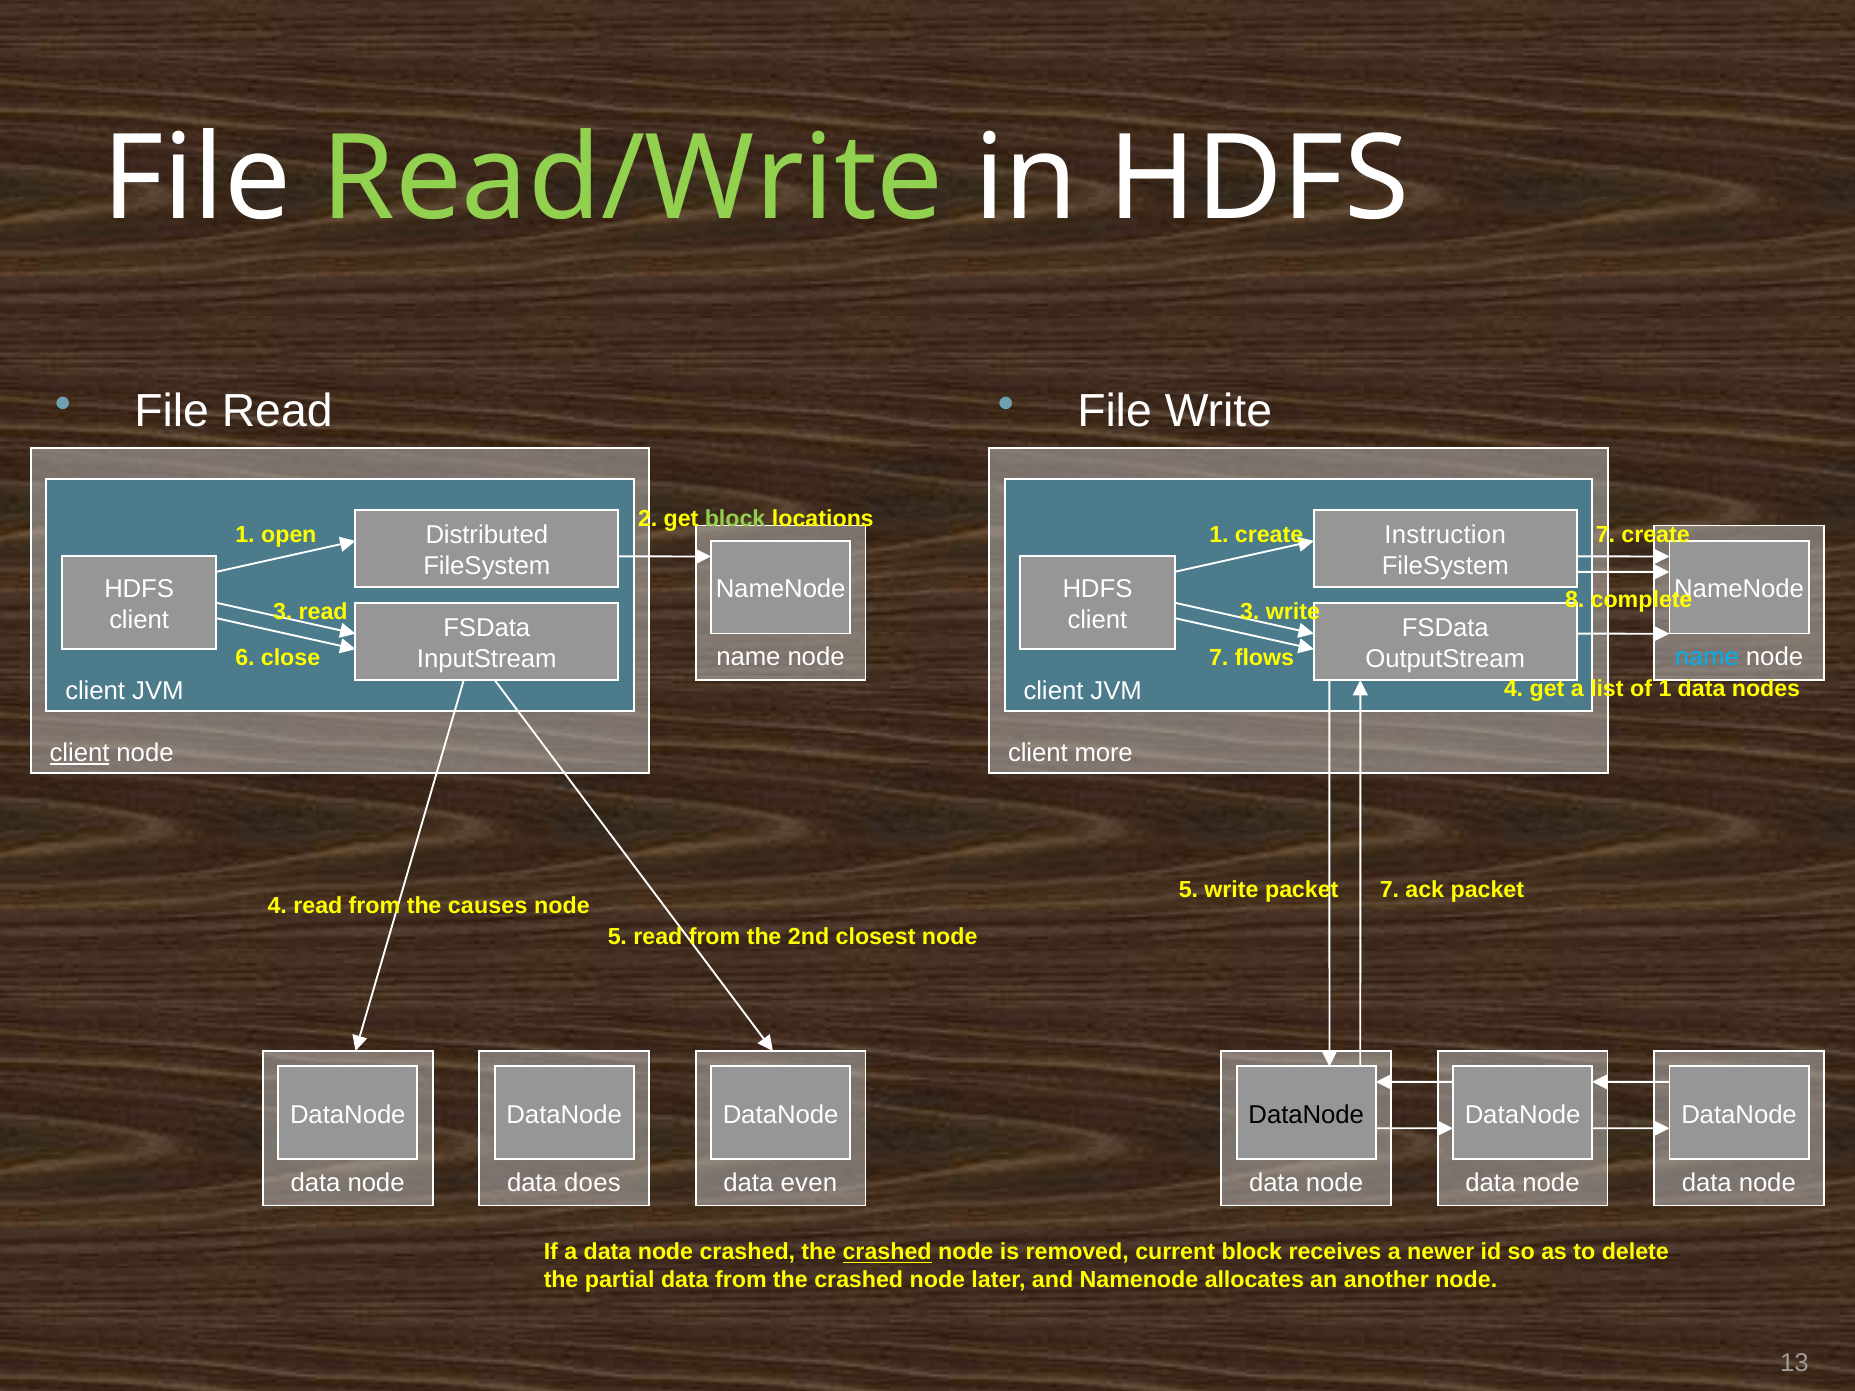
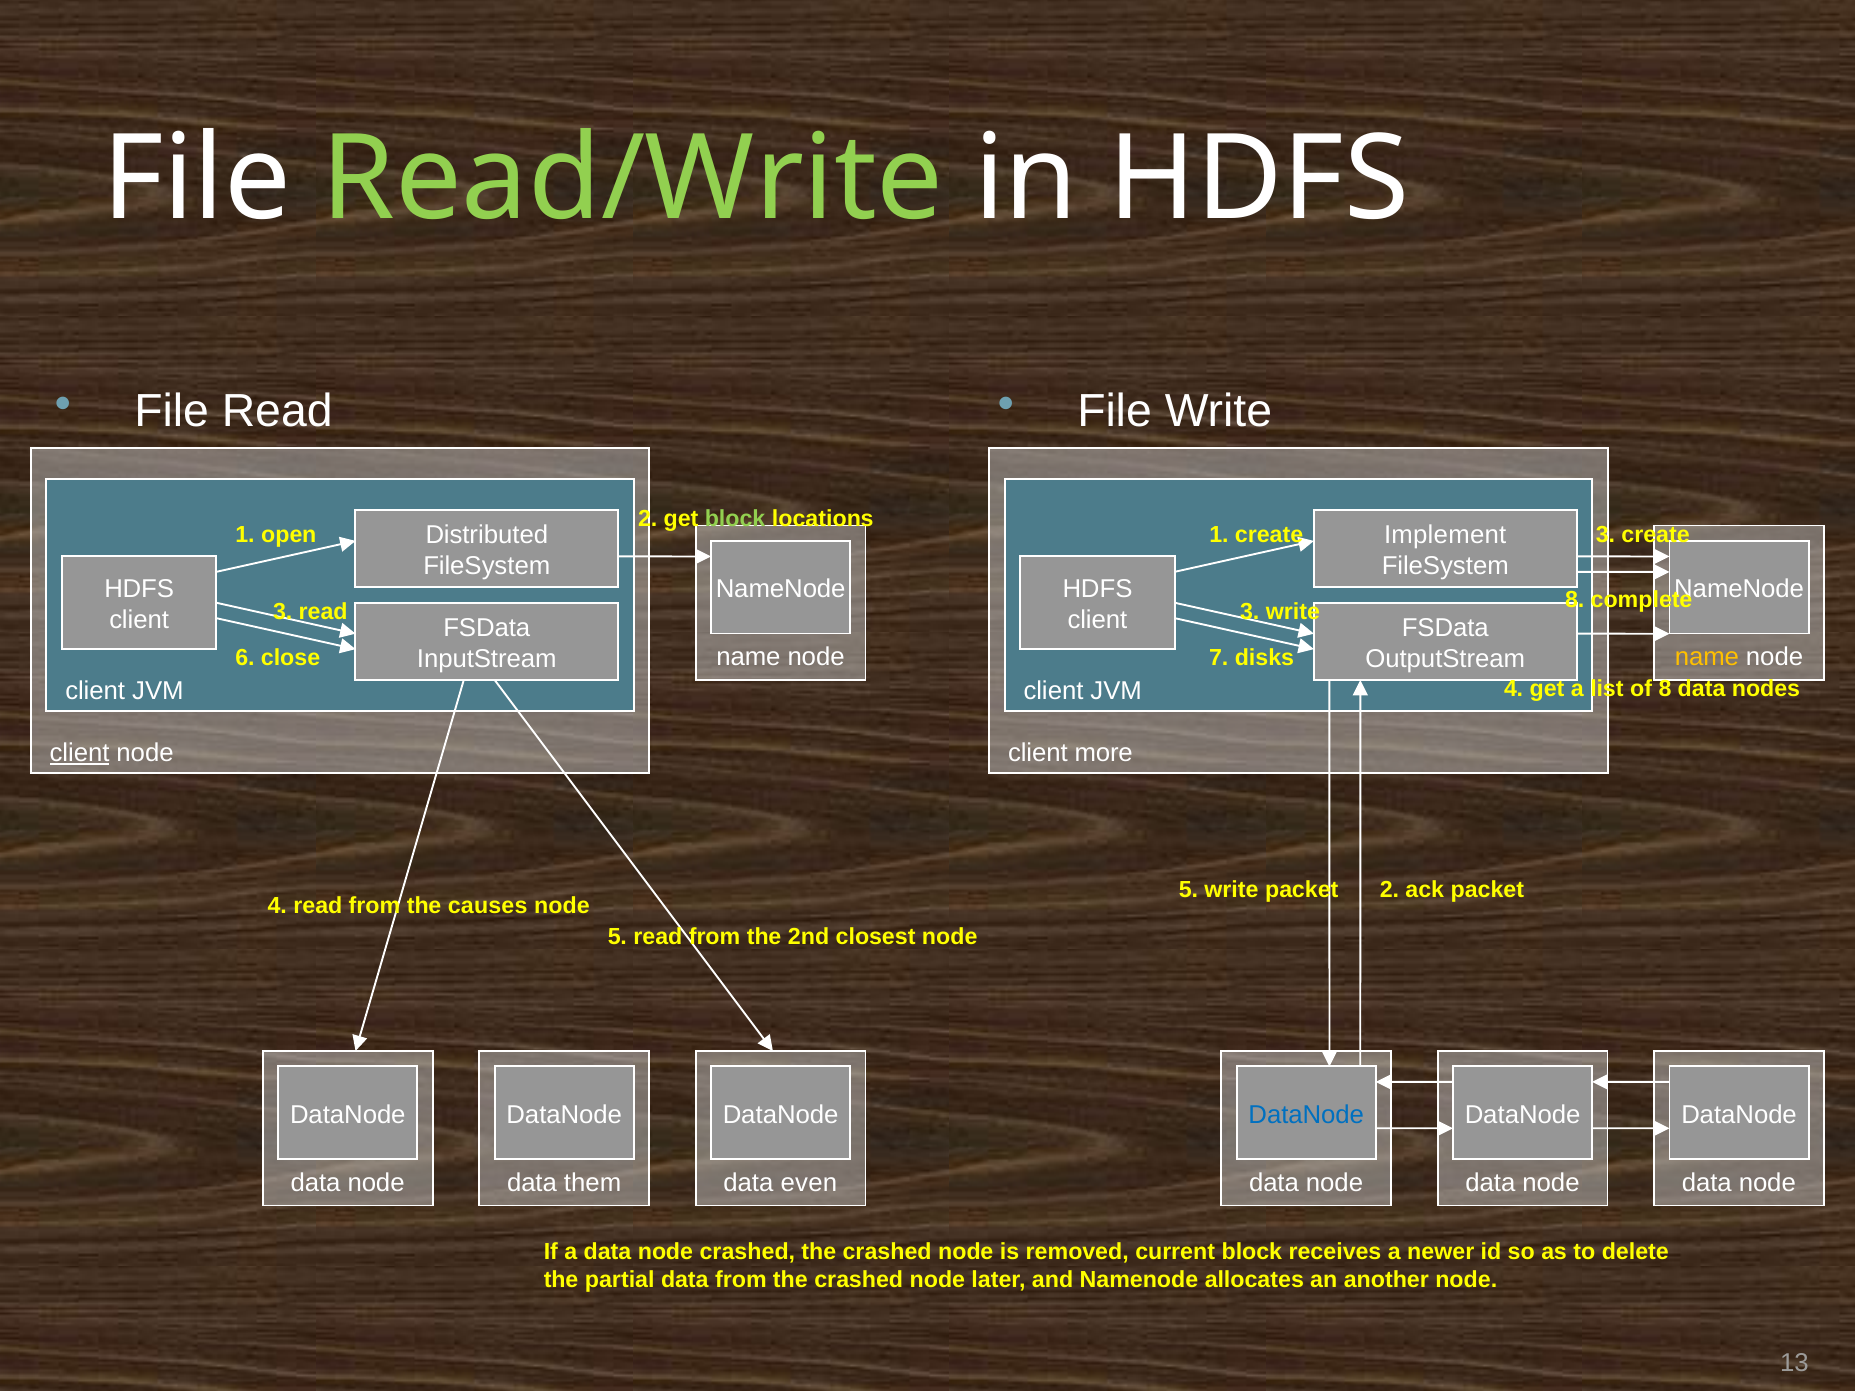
Instruction: Instruction -> Implement
1 create 7: 7 -> 3
name at (1707, 657) colour: light blue -> yellow
flows: flows -> disks
of 1: 1 -> 8
write packet 7: 7 -> 2
DataNode at (1306, 1115) colour: black -> blue
does: does -> them
crashed at (887, 1252) underline: present -> none
